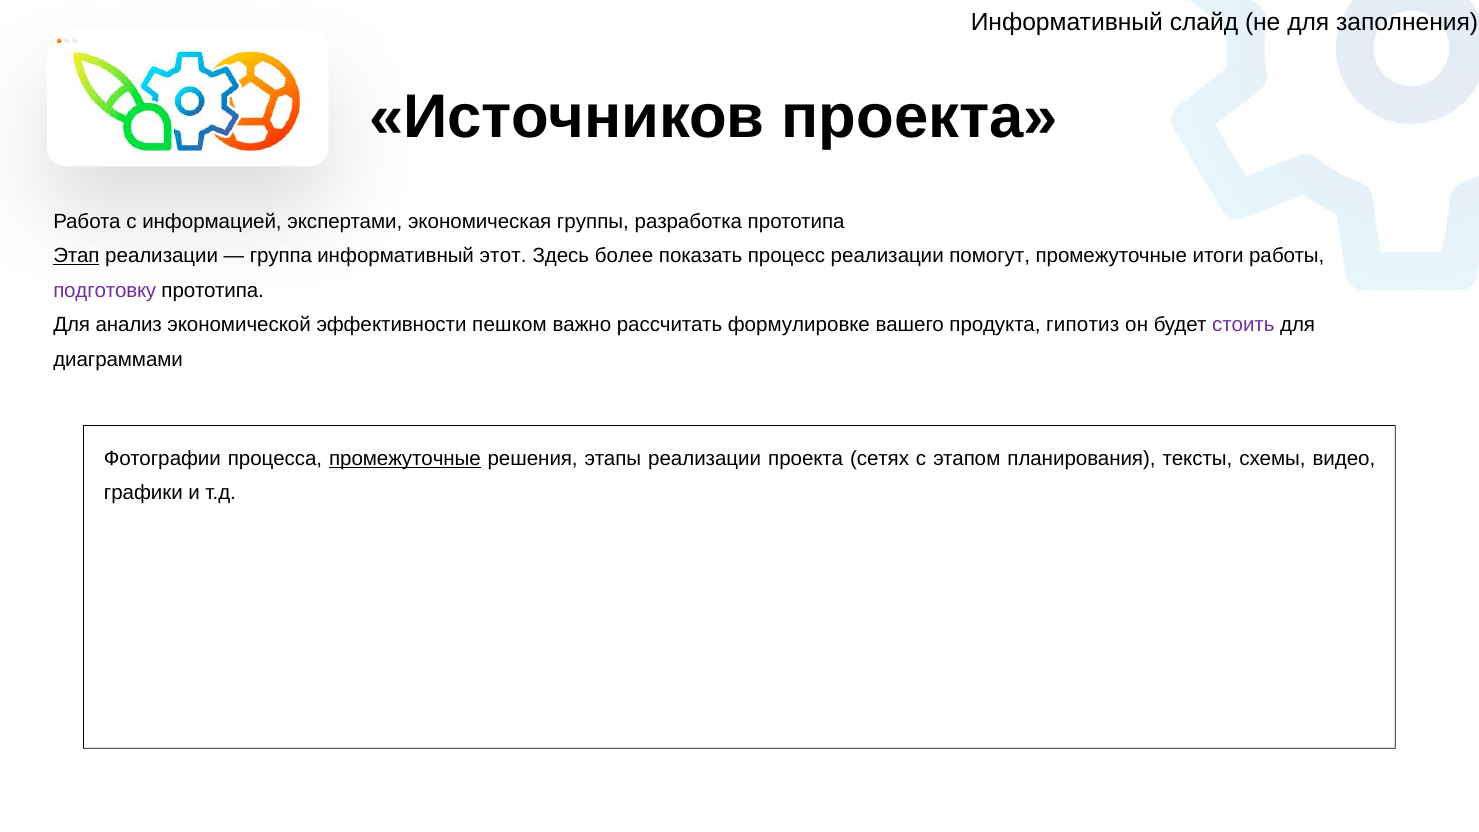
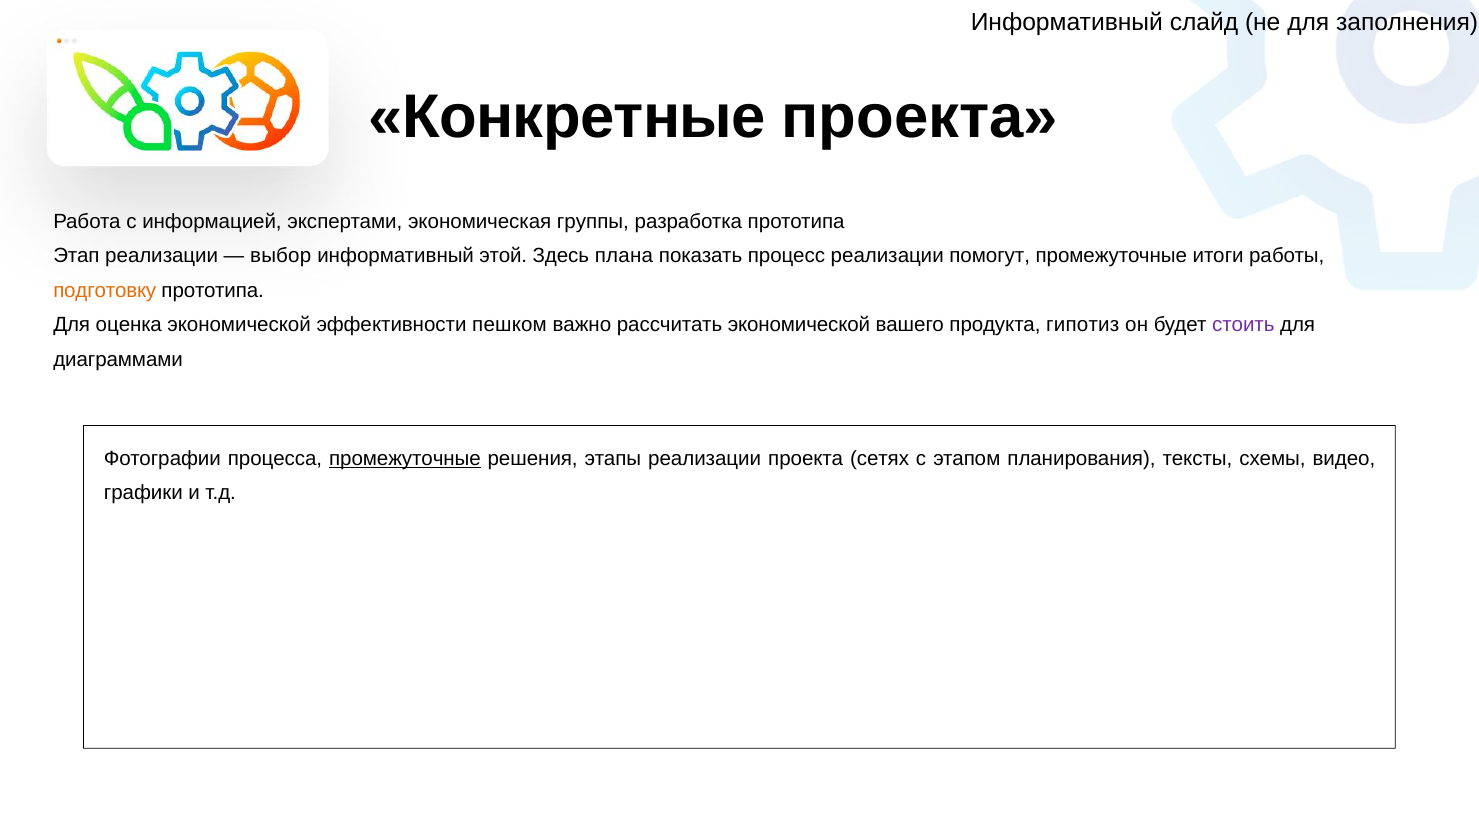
Источников: Источников -> Конкретные
Этап underline: present -> none
группа: группа -> выбор
этот: этот -> этой
более: более -> плана
подготовку colour: purple -> orange
анализ: анализ -> оценка
рассчитать формулировке: формулировке -> экономической
